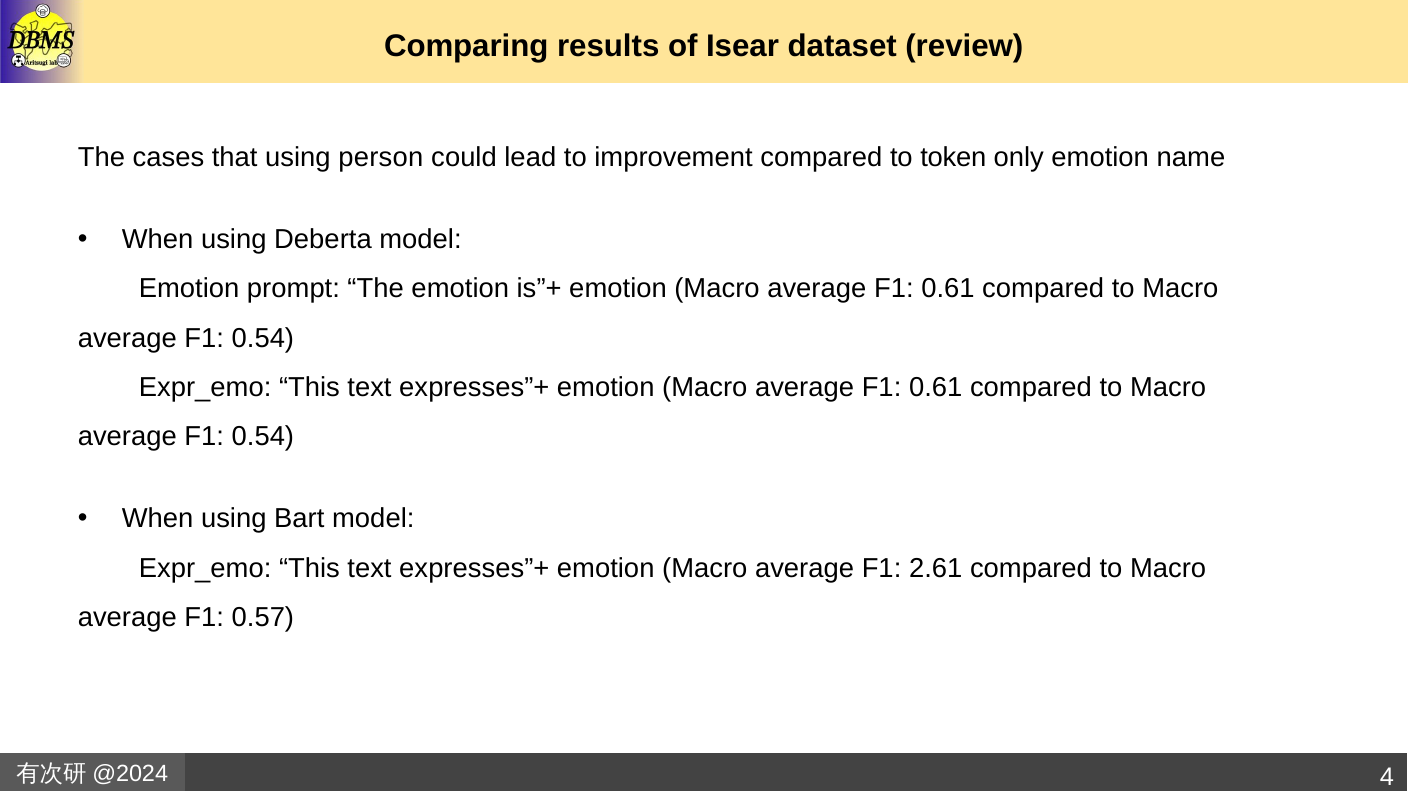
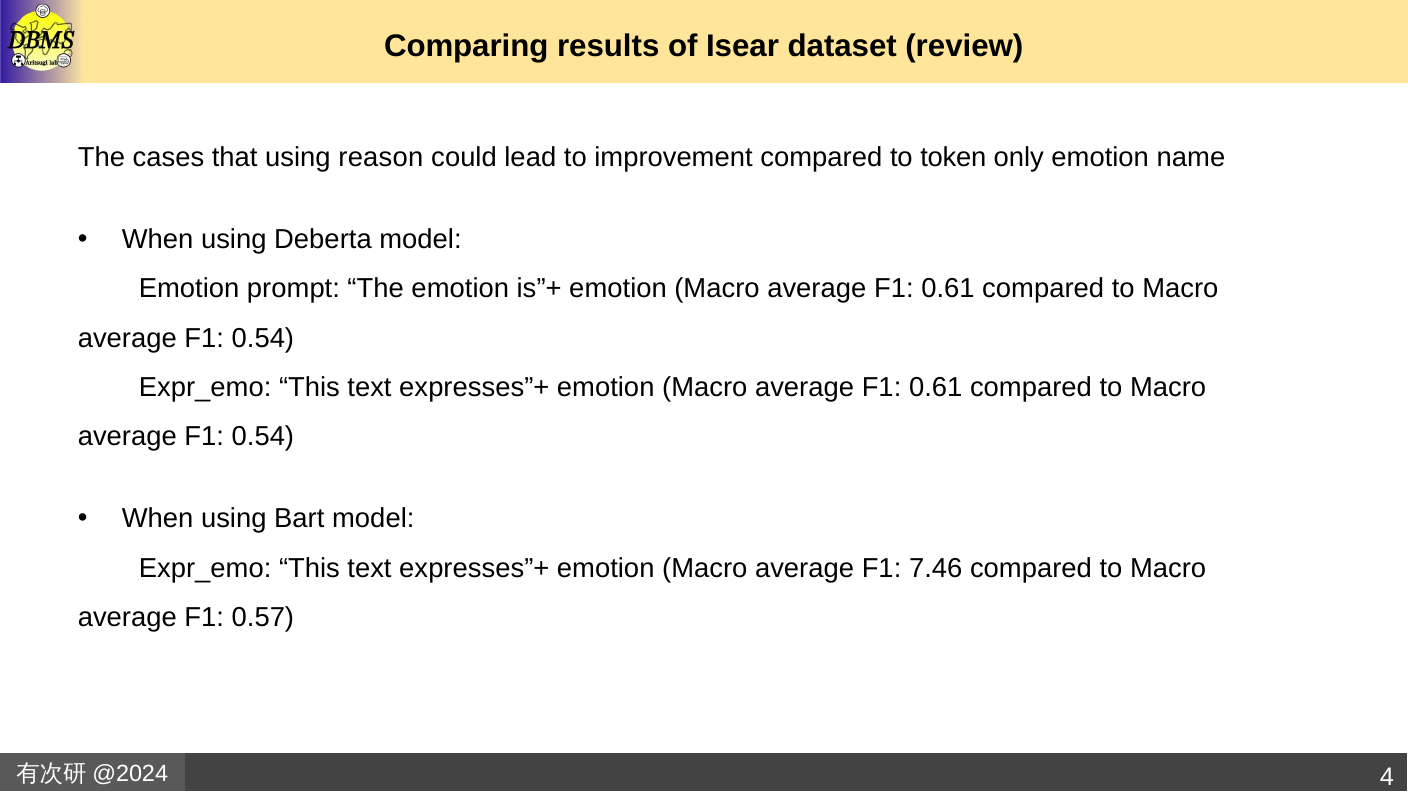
person: person -> reason
2.61: 2.61 -> 7.46
